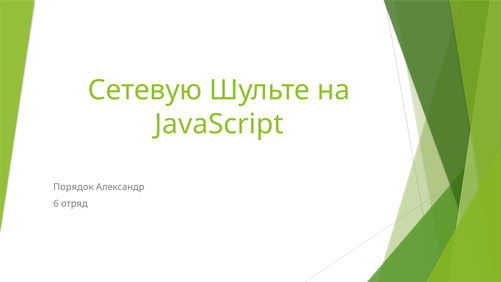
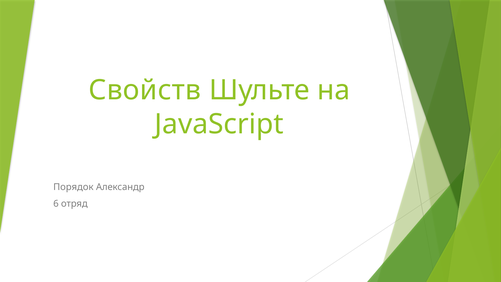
Сетевую: Сетевую -> Свойств
